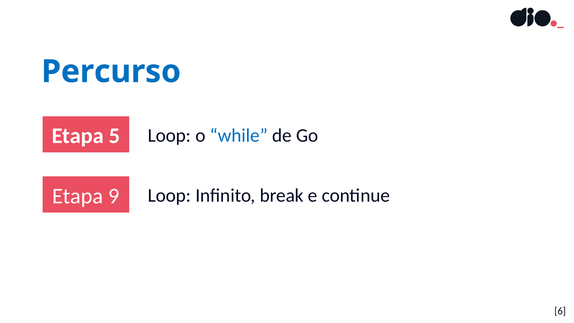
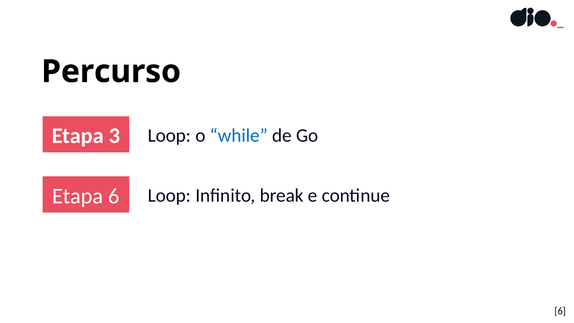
Percurso colour: blue -> black
5: 5 -> 3
Etapa 9: 9 -> 6
